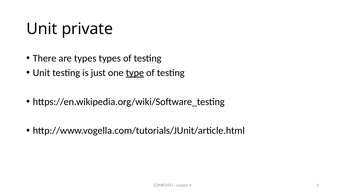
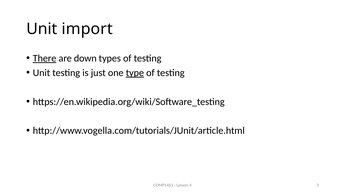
private: private -> import
There underline: none -> present
are types: types -> down
